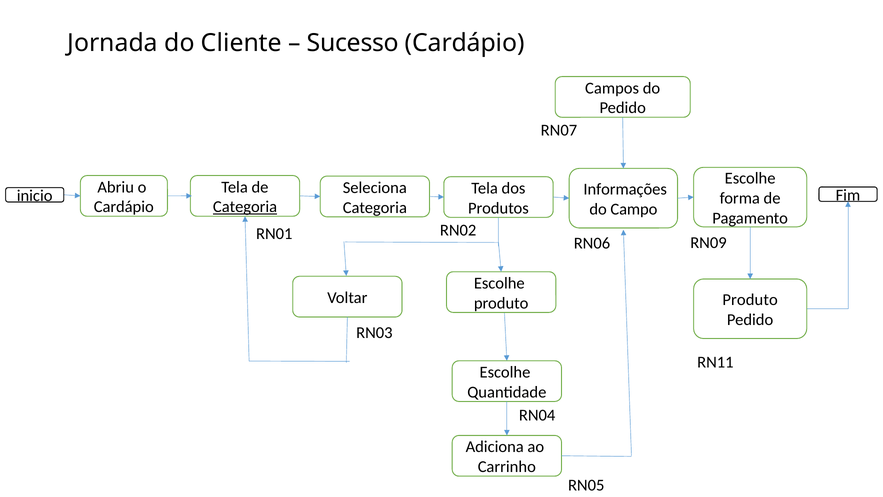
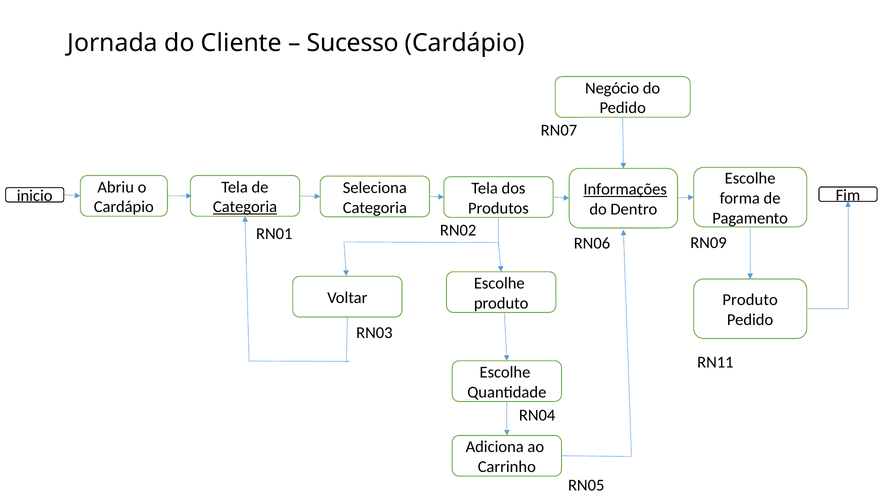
Campos: Campos -> Negócio
Informações underline: none -> present
Campo: Campo -> Dentro
